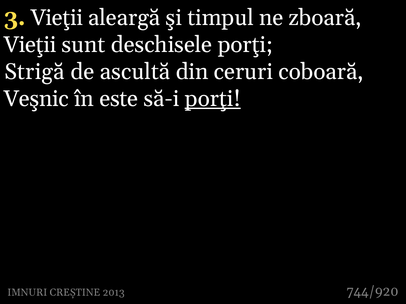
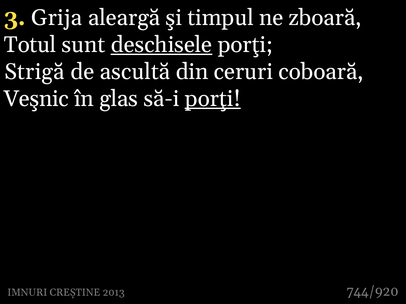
3 Vieţii: Vieţii -> Grija
Vieţii at (30, 45): Vieţii -> Totul
deschisele underline: none -> present
este: este -> glas
